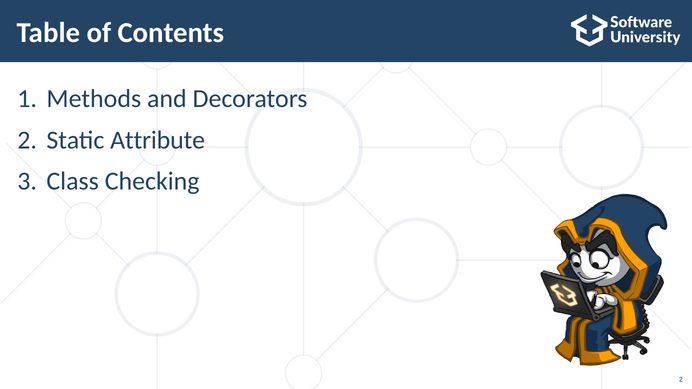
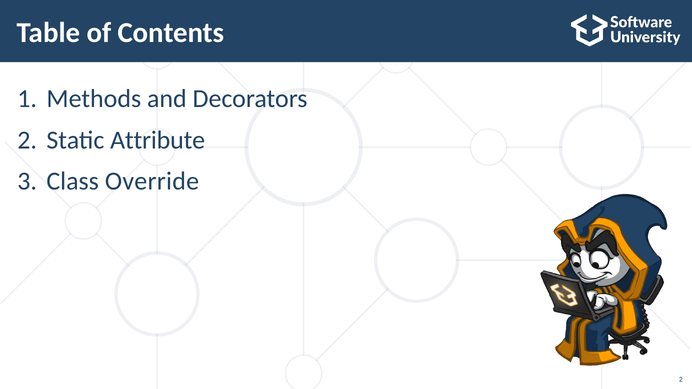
Checking: Checking -> Override
